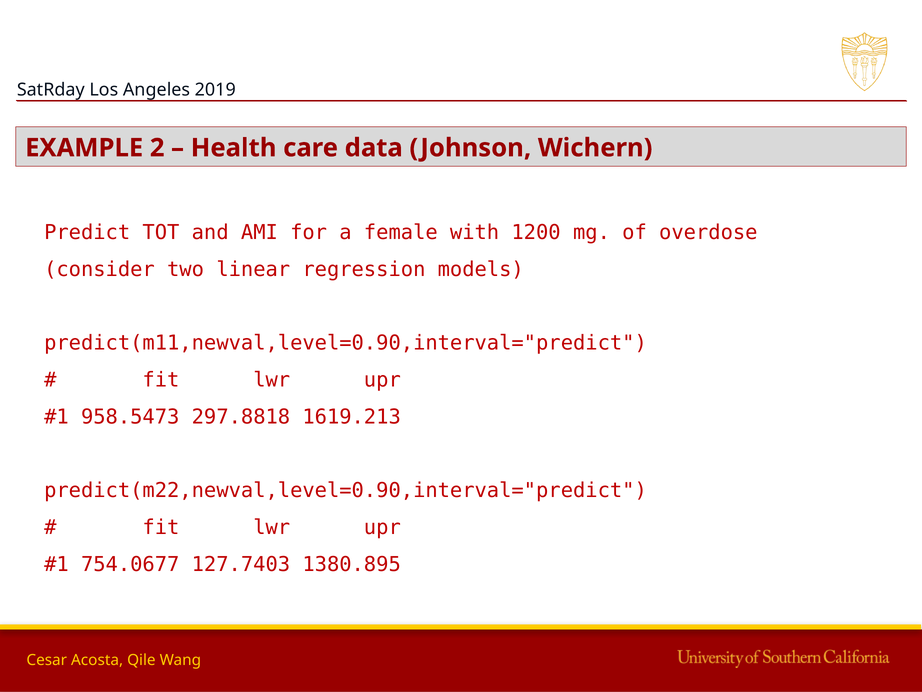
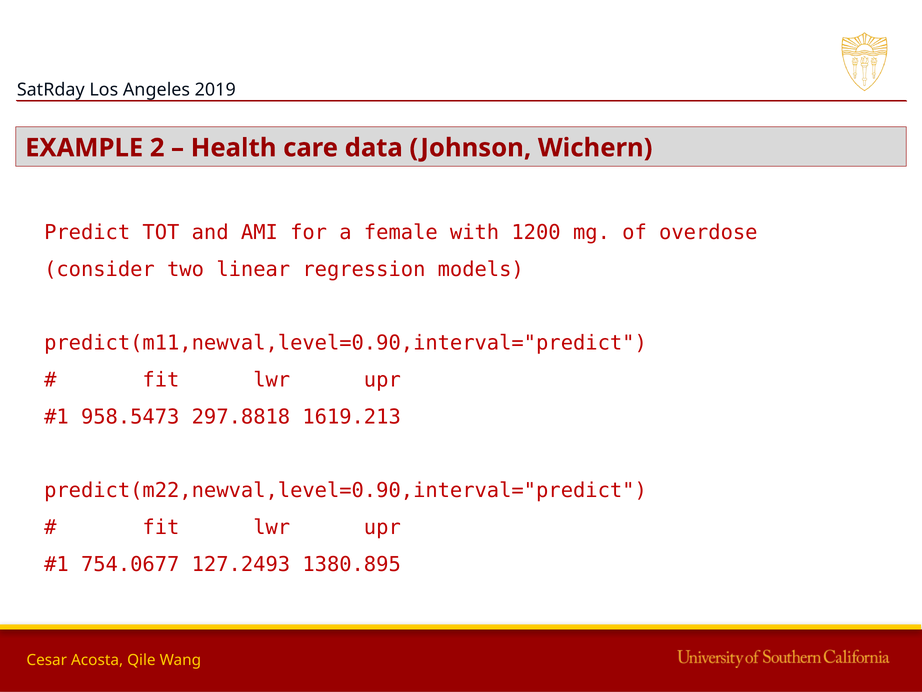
127.7403: 127.7403 -> 127.2493
